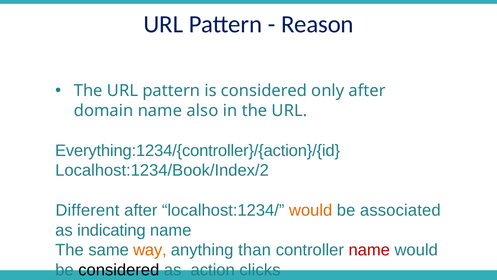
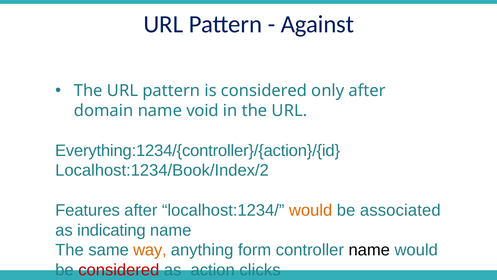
Reason: Reason -> Against
also: also -> void
Different: Different -> Features
than: than -> form
name at (369, 250) colour: red -> black
considered at (119, 270) colour: black -> red
